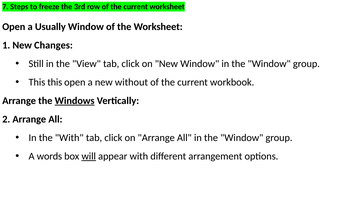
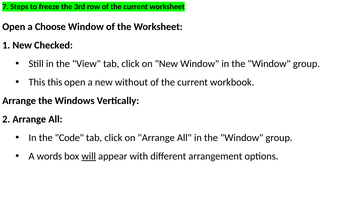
Usually: Usually -> Choose
Changes: Changes -> Checked
Windows underline: present -> none
the With: With -> Code
